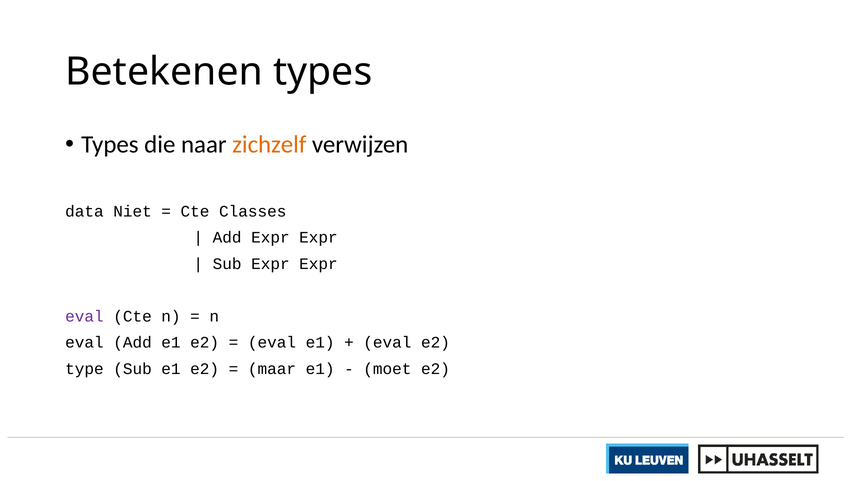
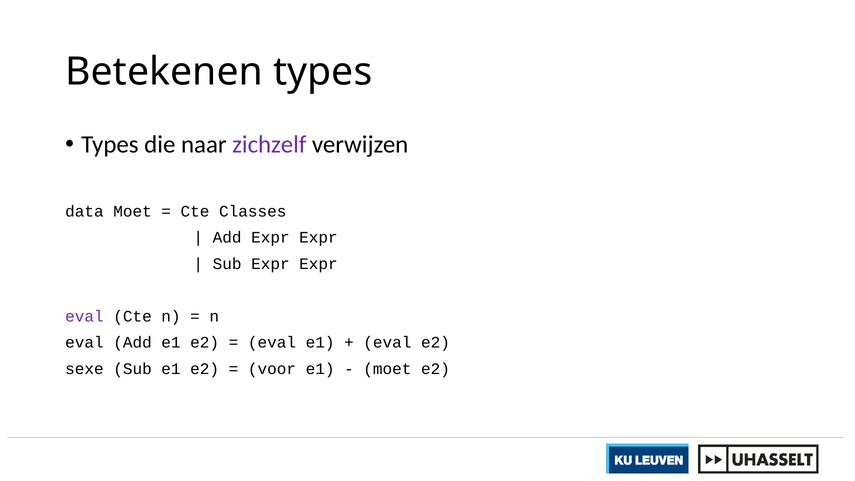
zichzelf colour: orange -> purple
data Niet: Niet -> Moet
type: type -> sexe
maar: maar -> voor
